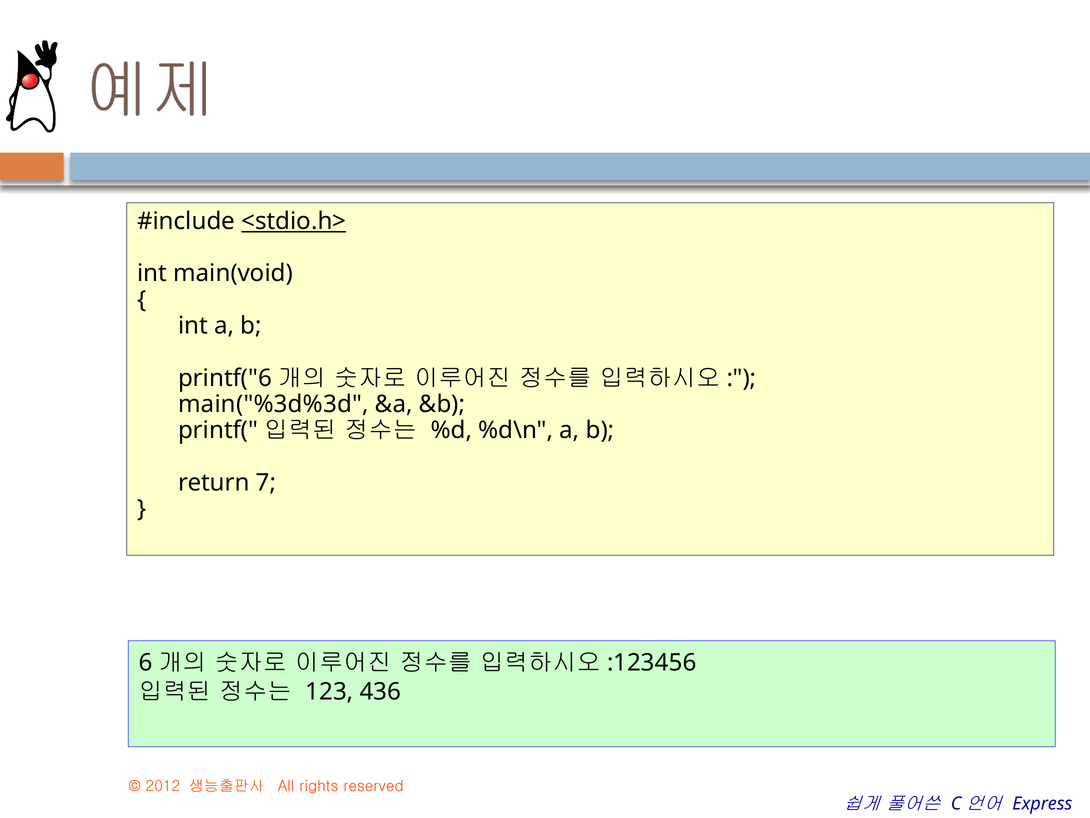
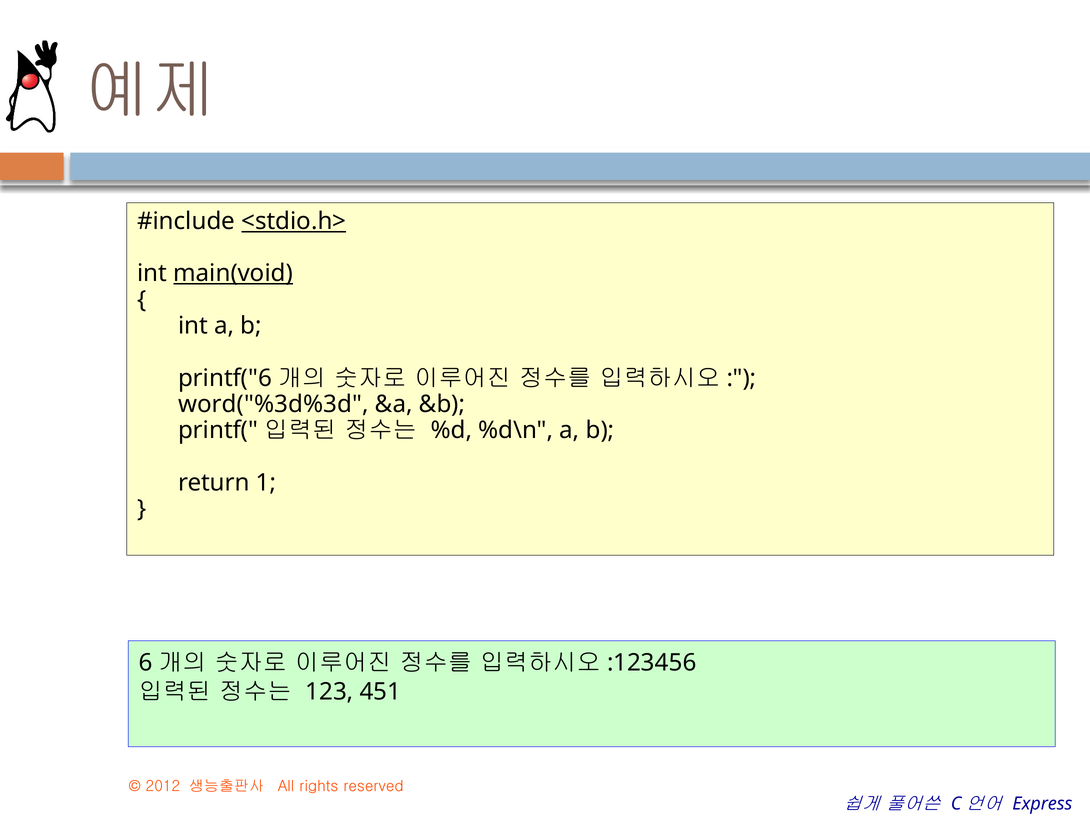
main(void underline: none -> present
main("%3d%3d: main("%3d%3d -> word("%3d%3d
7: 7 -> 1
436: 436 -> 451
